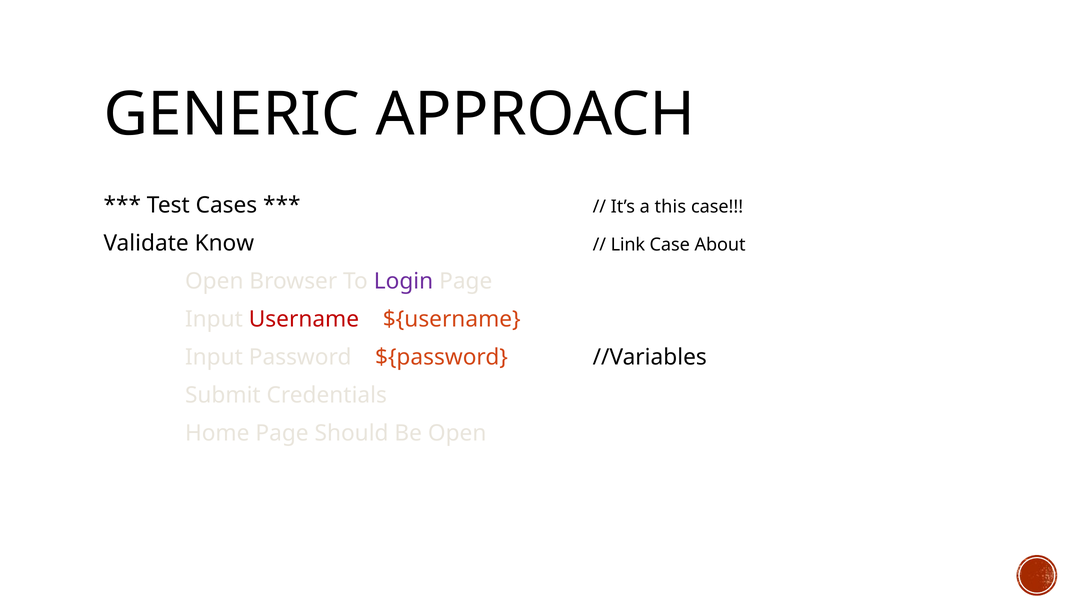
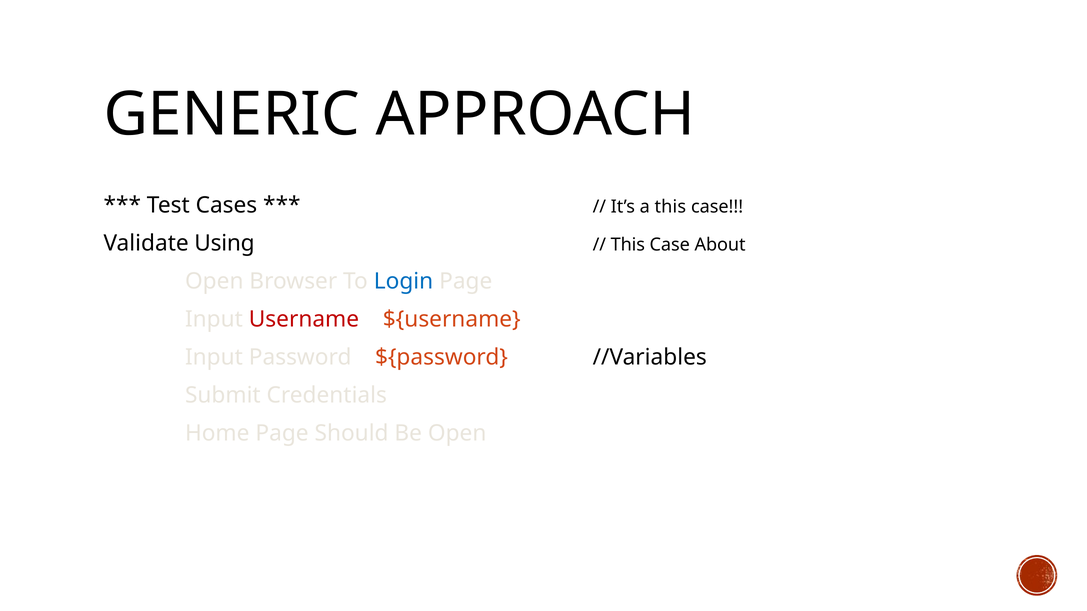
Know: Know -> Using
Link at (628, 245): Link -> This
Login colour: purple -> blue
